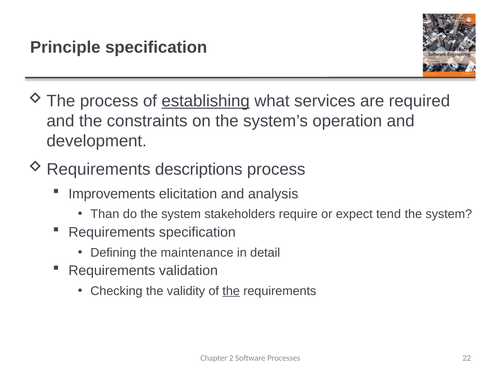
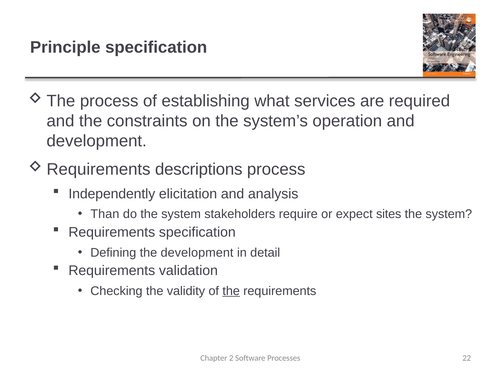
establishing underline: present -> none
Improvements: Improvements -> Independently
tend: tend -> sites
the maintenance: maintenance -> development
